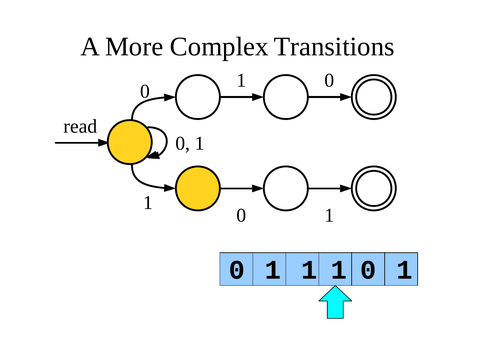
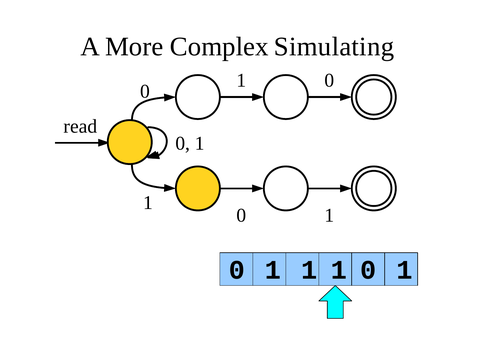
Transitions: Transitions -> Simulating
